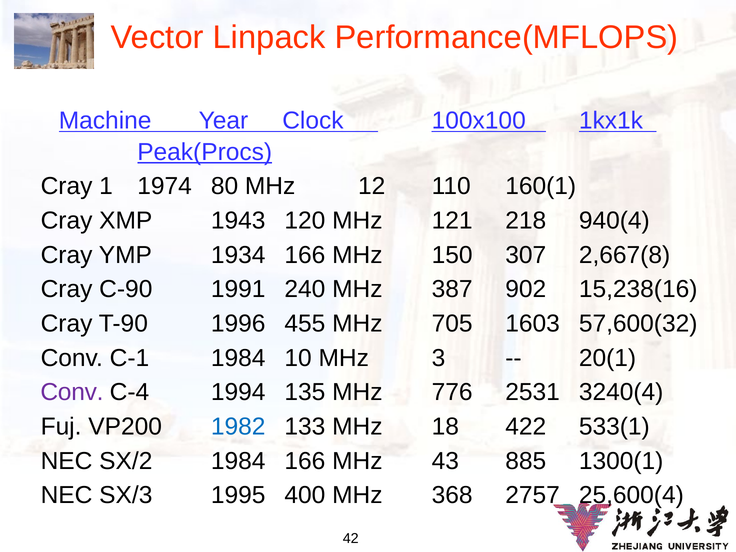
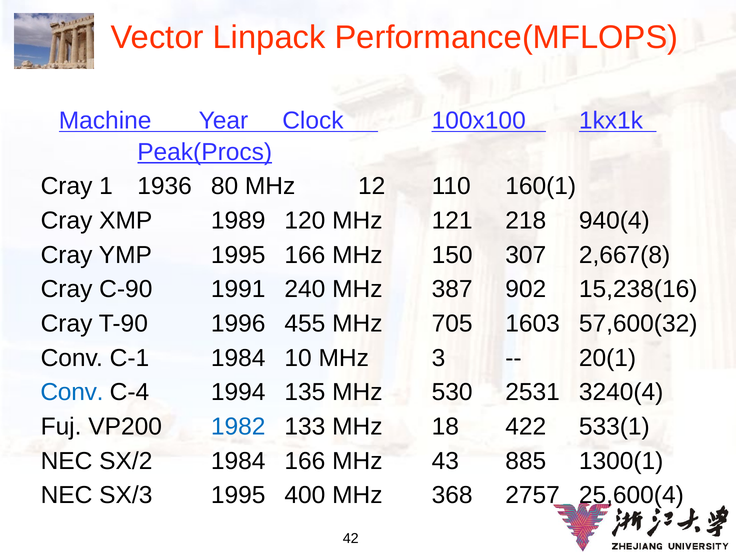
1974: 1974 -> 1936
1943: 1943 -> 1989
YMP 1934: 1934 -> 1995
Conv at (72, 392) colour: purple -> blue
776: 776 -> 530
